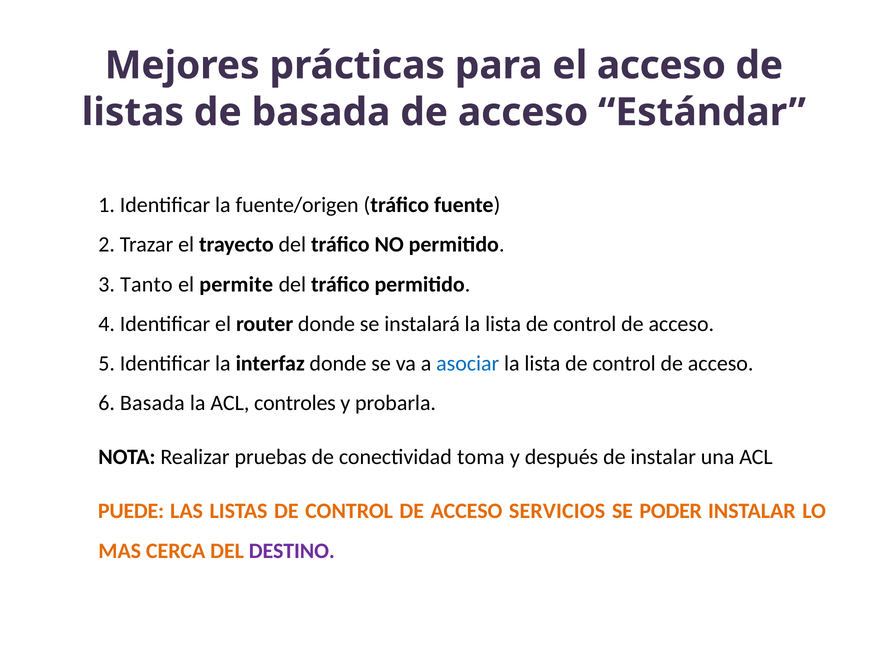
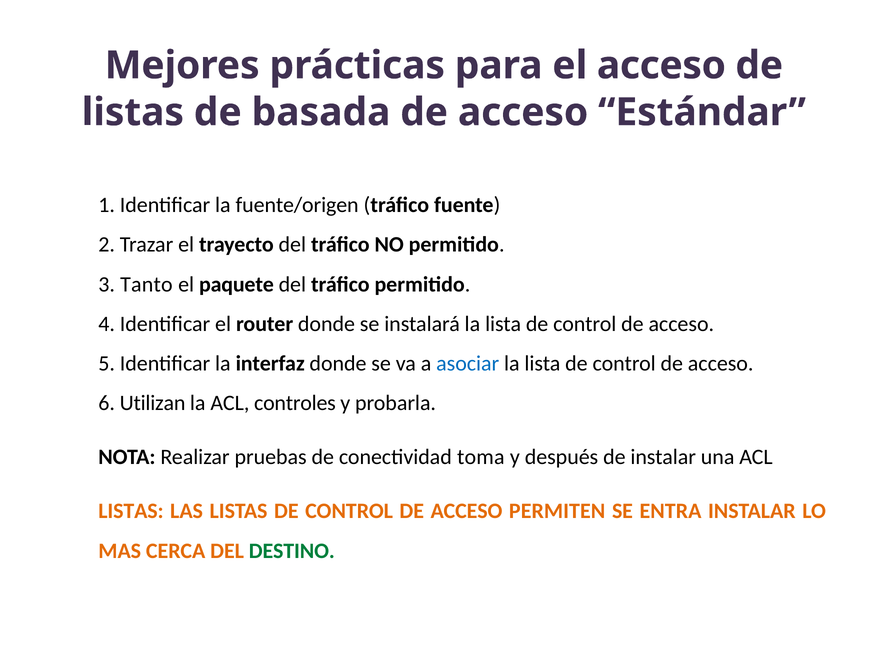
permite: permite -> paquete
6 Basada: Basada -> Utilizan
PUEDE at (131, 511): PUEDE -> LISTAS
SERVICIOS: SERVICIOS -> PERMITEN
PODER: PODER -> ENTRA
DESTINO colour: purple -> green
